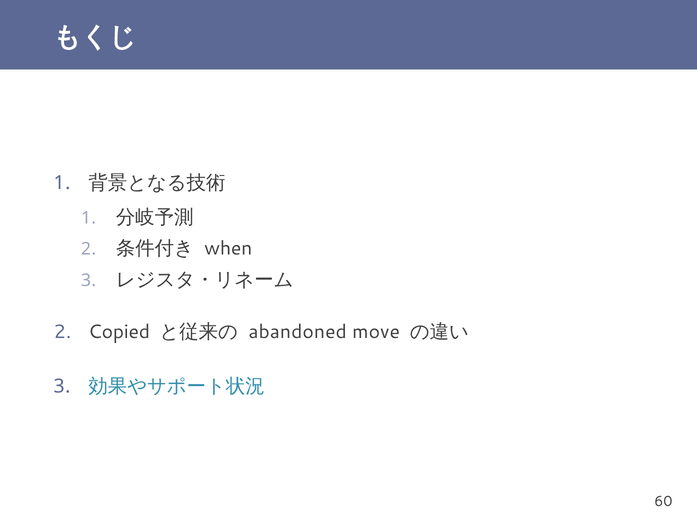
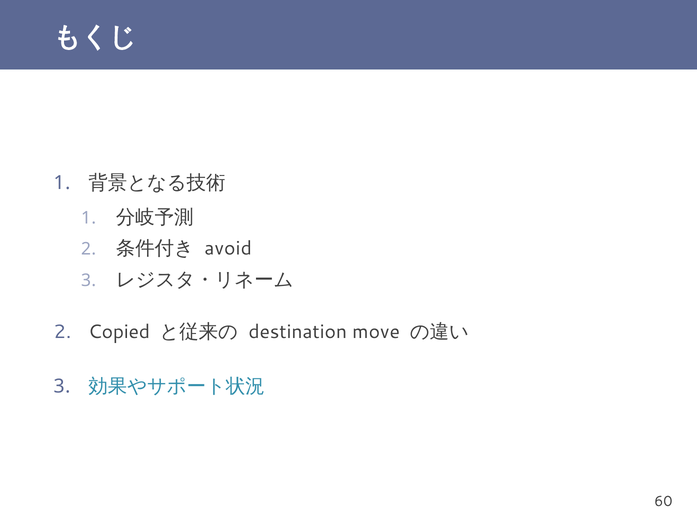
when: when -> avoid
abandoned: abandoned -> destination
